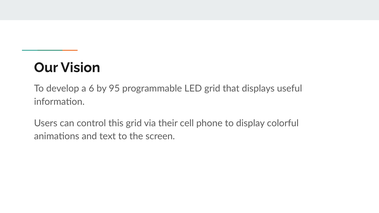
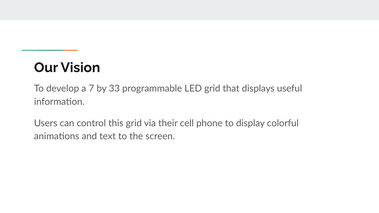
6: 6 -> 7
95: 95 -> 33
